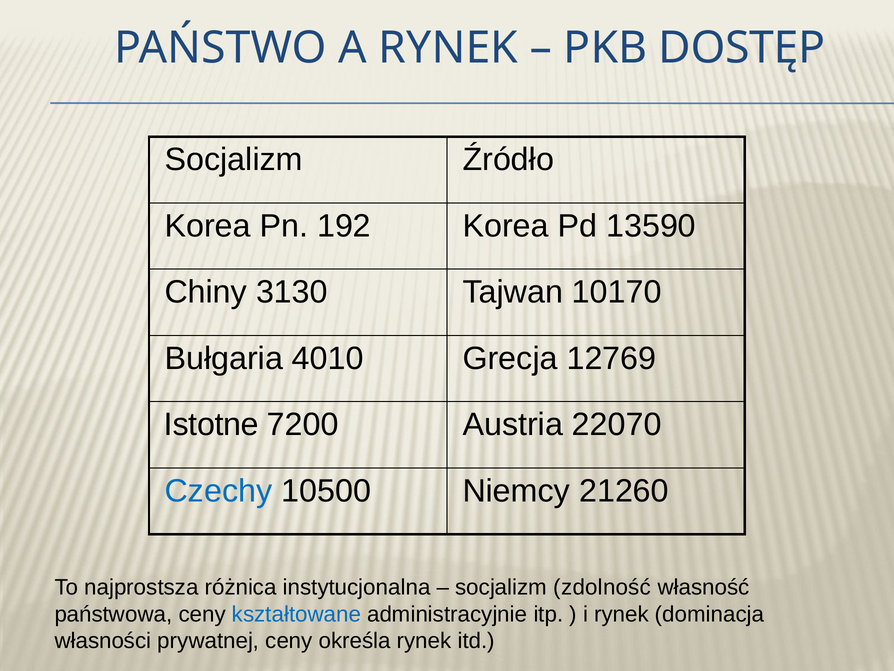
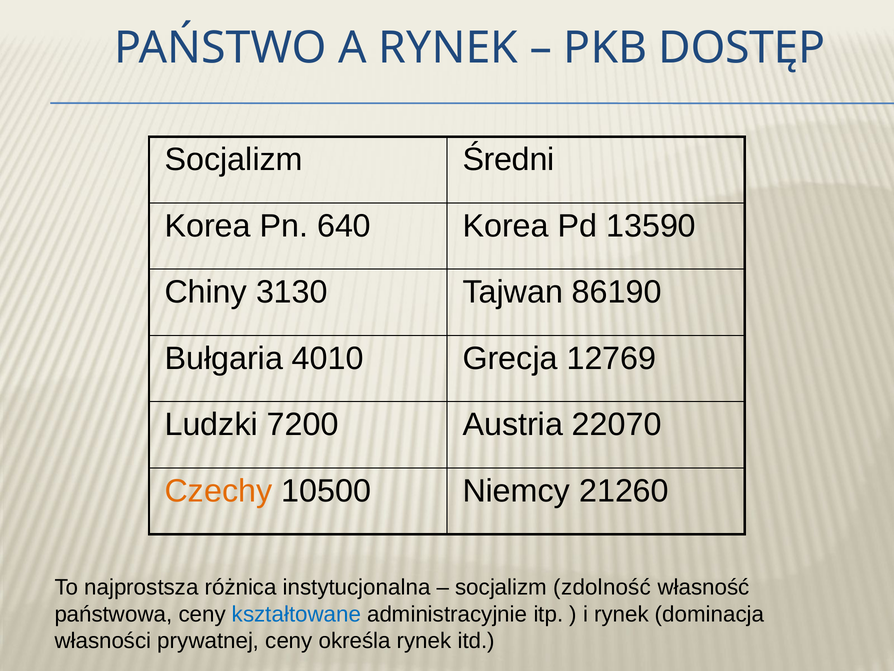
Źródło: Źródło -> Średni
192: 192 -> 640
10170: 10170 -> 86190
Istotne: Istotne -> Ludzki
Czechy colour: blue -> orange
